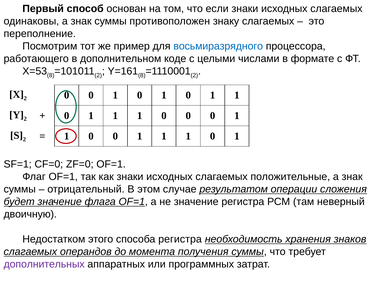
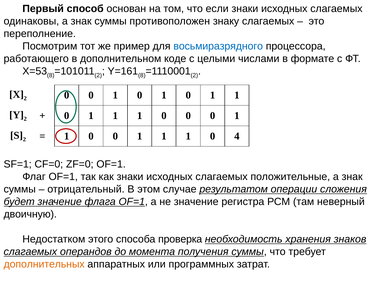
1 1 0 1: 1 -> 4
способа регистра: регистра -> проверка
дополнительных colour: purple -> orange
